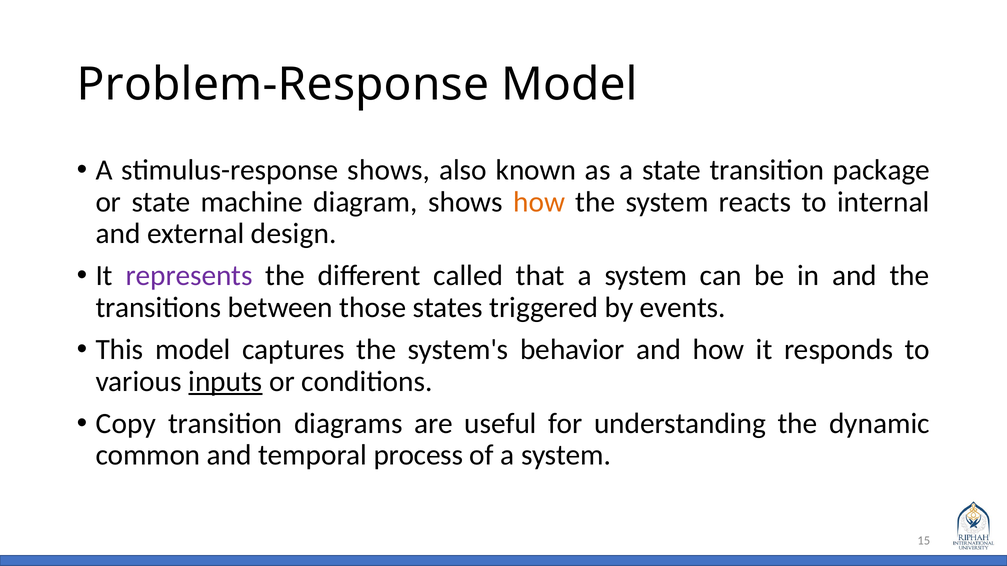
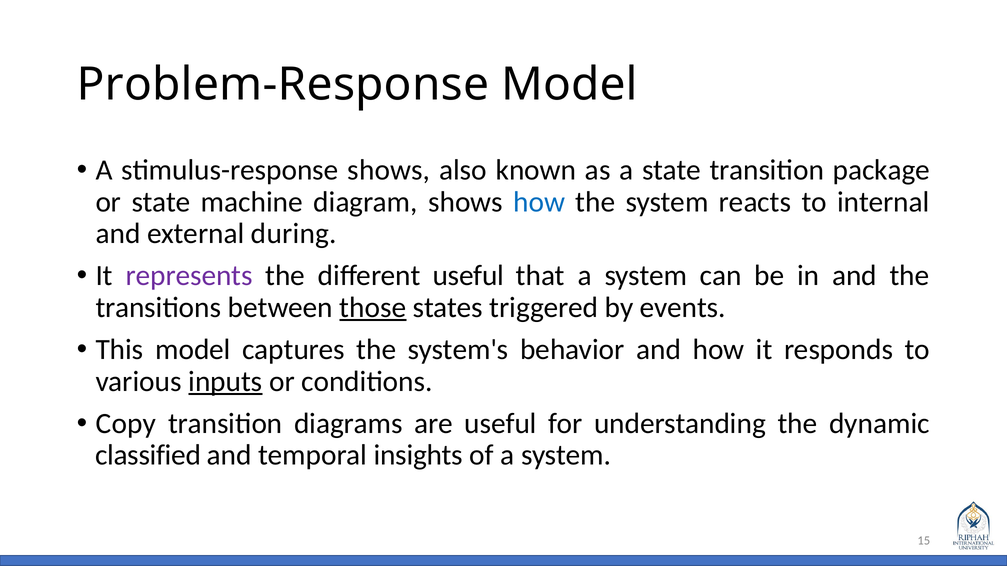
how at (539, 202) colour: orange -> blue
design: design -> during
different called: called -> useful
those underline: none -> present
common: common -> classified
process: process -> insights
